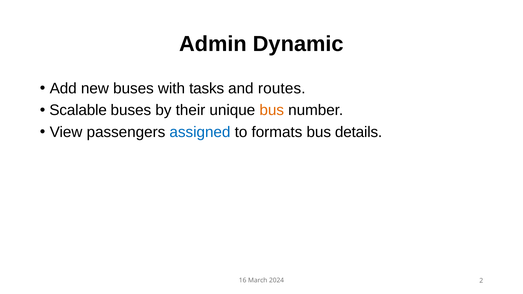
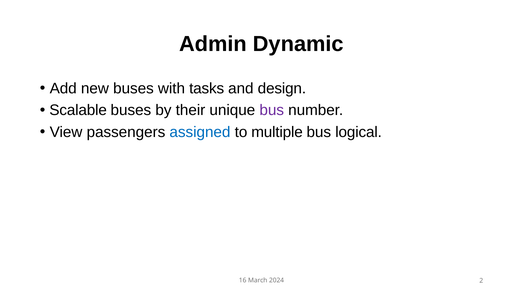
routes: routes -> design
bus at (272, 110) colour: orange -> purple
formats: formats -> multiple
details: details -> logical
